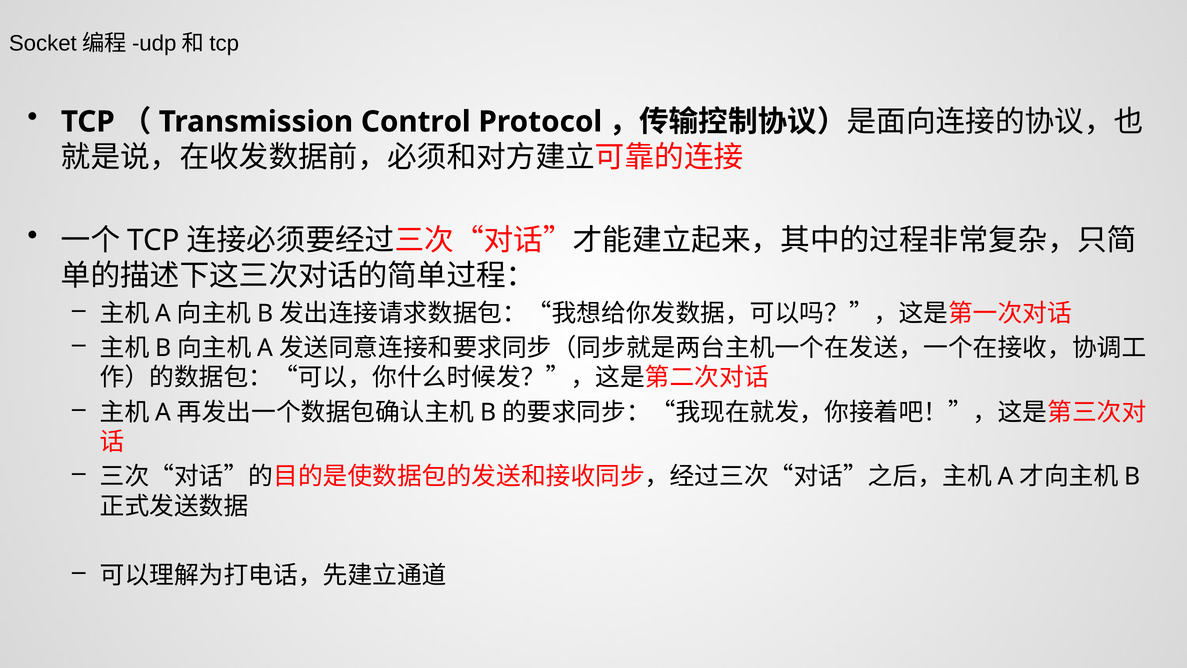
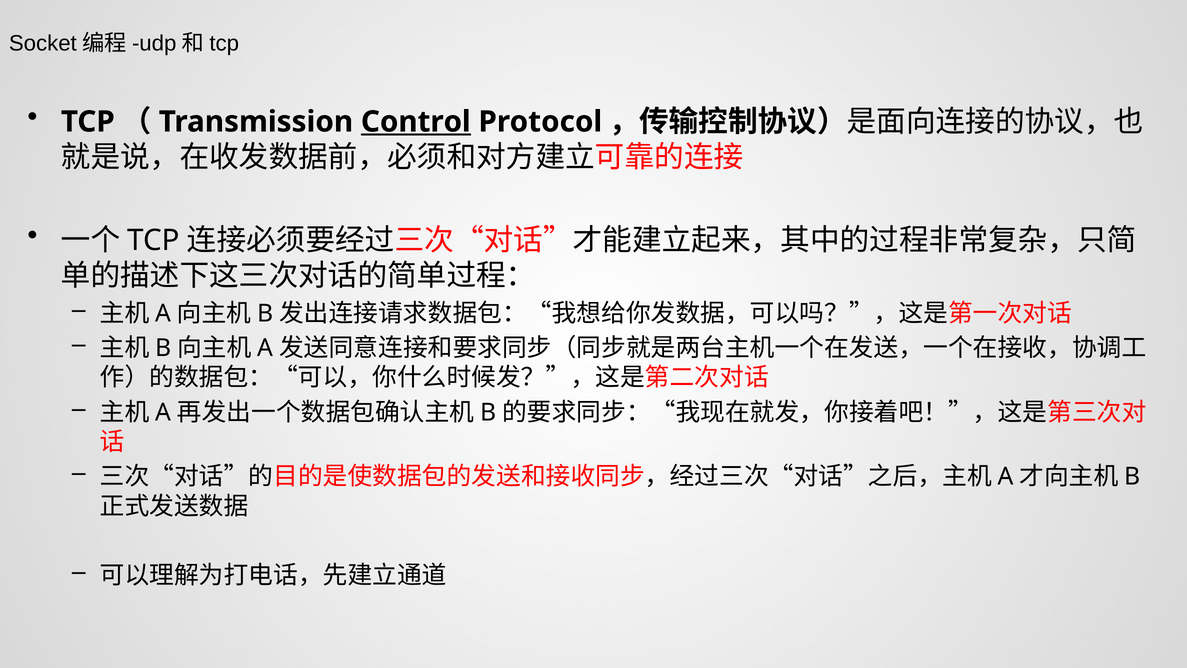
Control underline: none -> present
